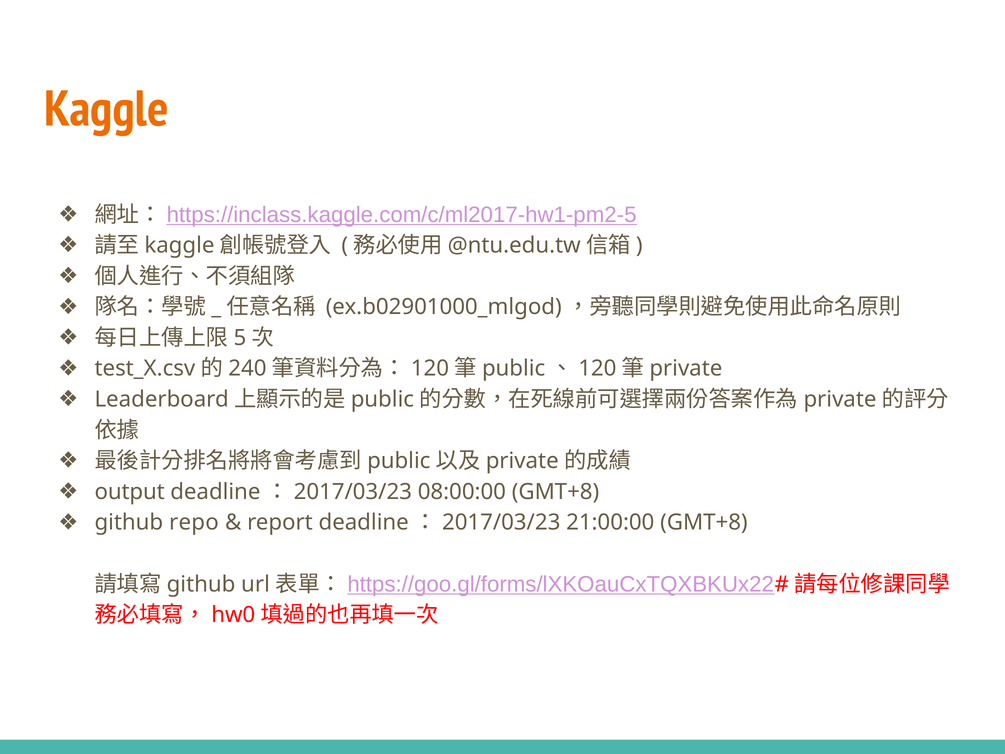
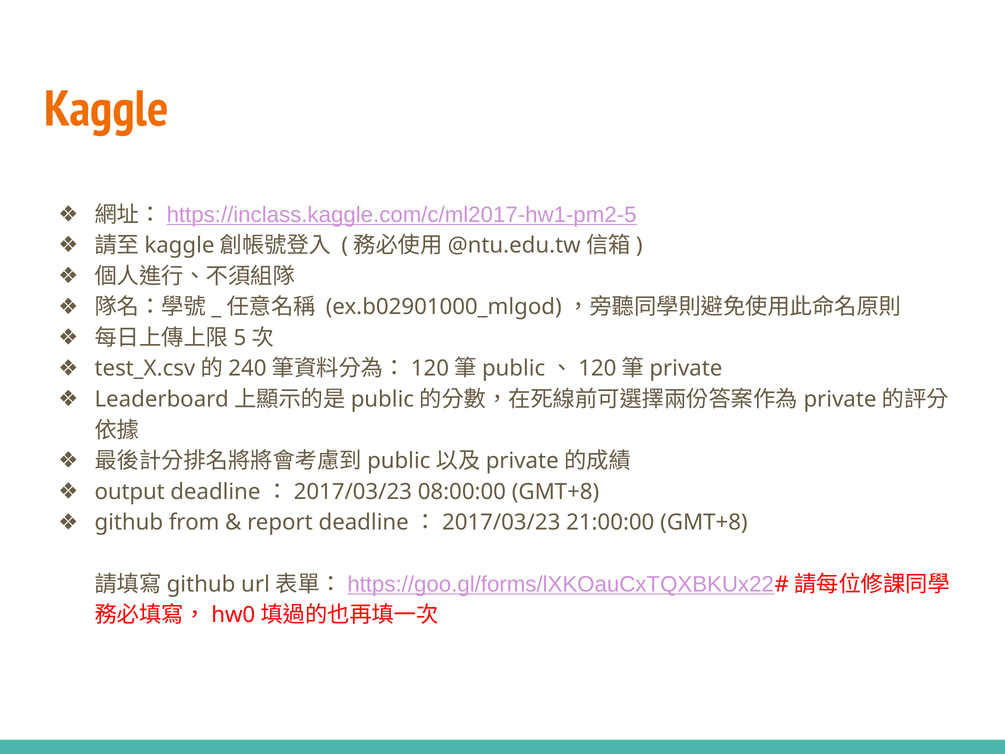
repo: repo -> from
